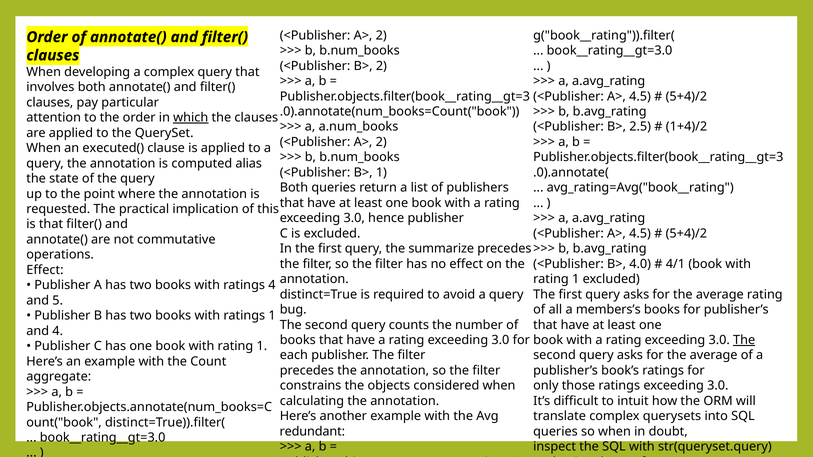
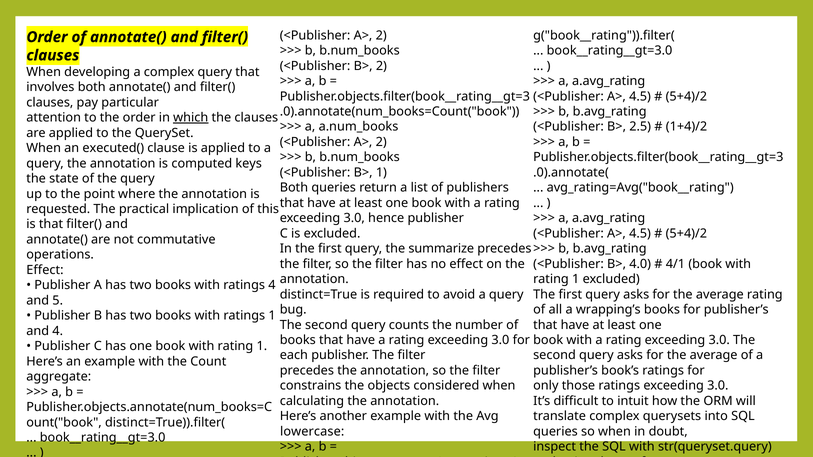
alias: alias -> keys
members’s: members’s -> wrapping’s
The at (744, 340) underline: present -> none
redundant: redundant -> lowercase
